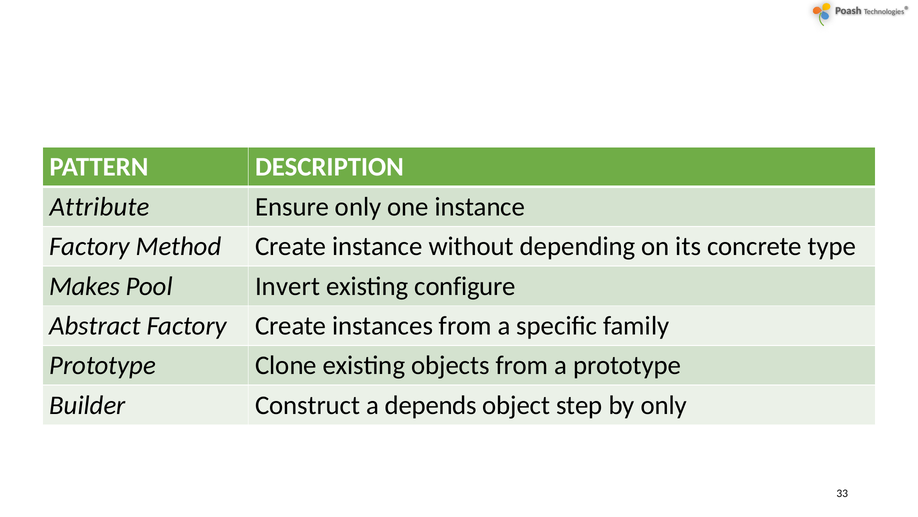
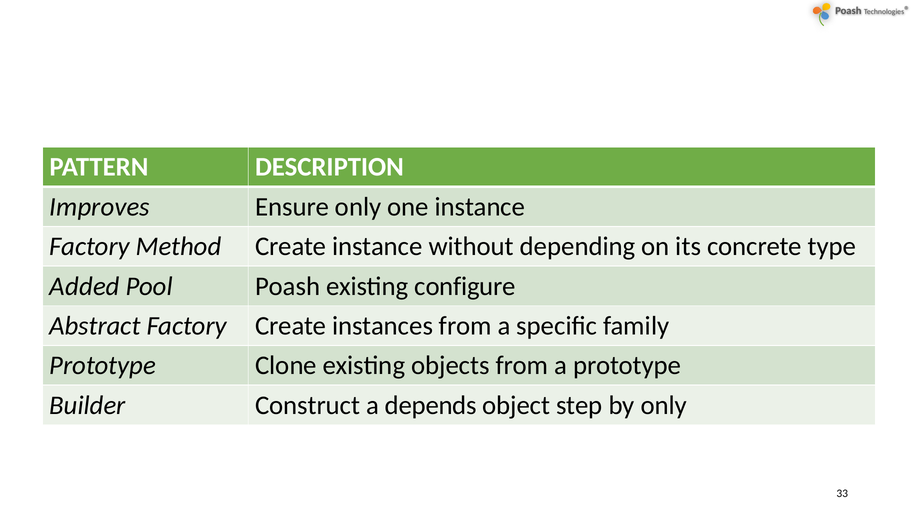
Attribute: Attribute -> Improves
Makes: Makes -> Added
Pool Invert: Invert -> Poash
